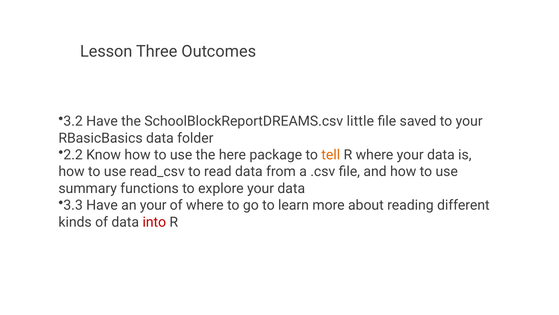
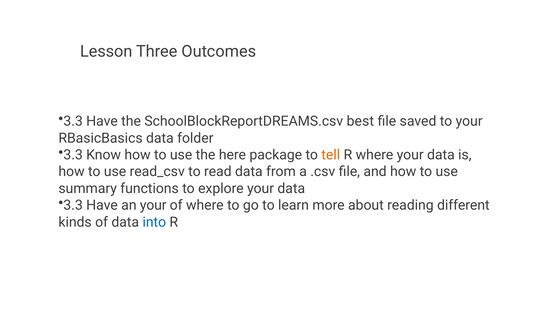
3.2 at (73, 121): 3.2 -> 3.3
little: little -> best
2.2 at (73, 155): 2.2 -> 3.3
into colour: red -> blue
